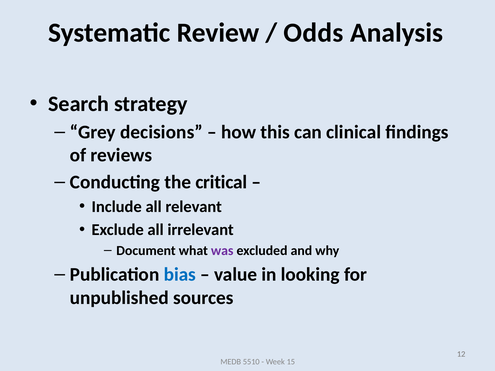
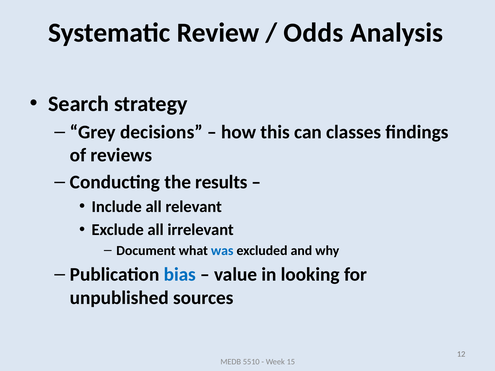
clinical: clinical -> classes
critical: critical -> results
was colour: purple -> blue
